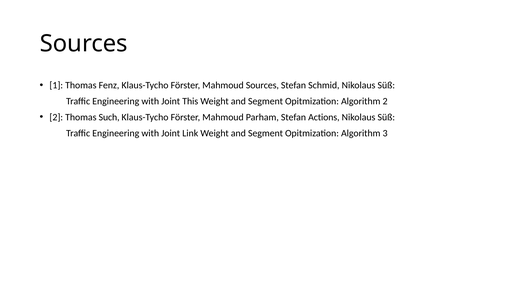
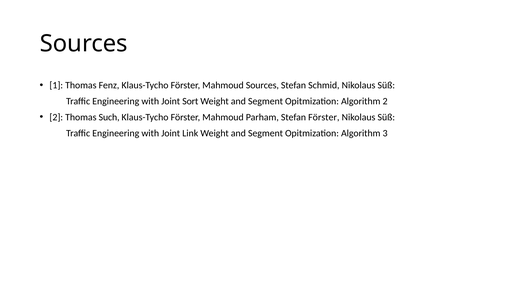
This: This -> Sort
Stefan Actions: Actions -> Förster
